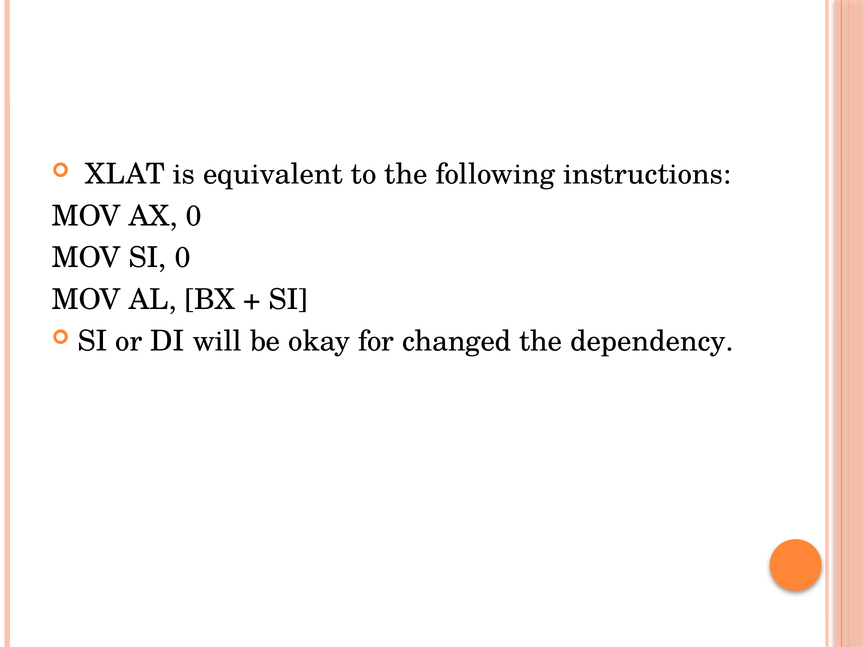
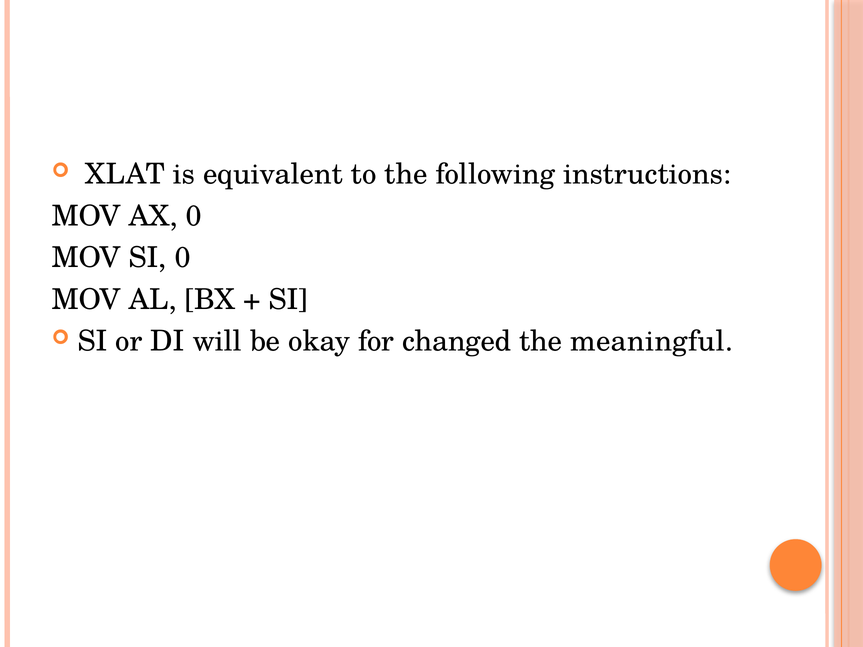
dependency: dependency -> meaningful
